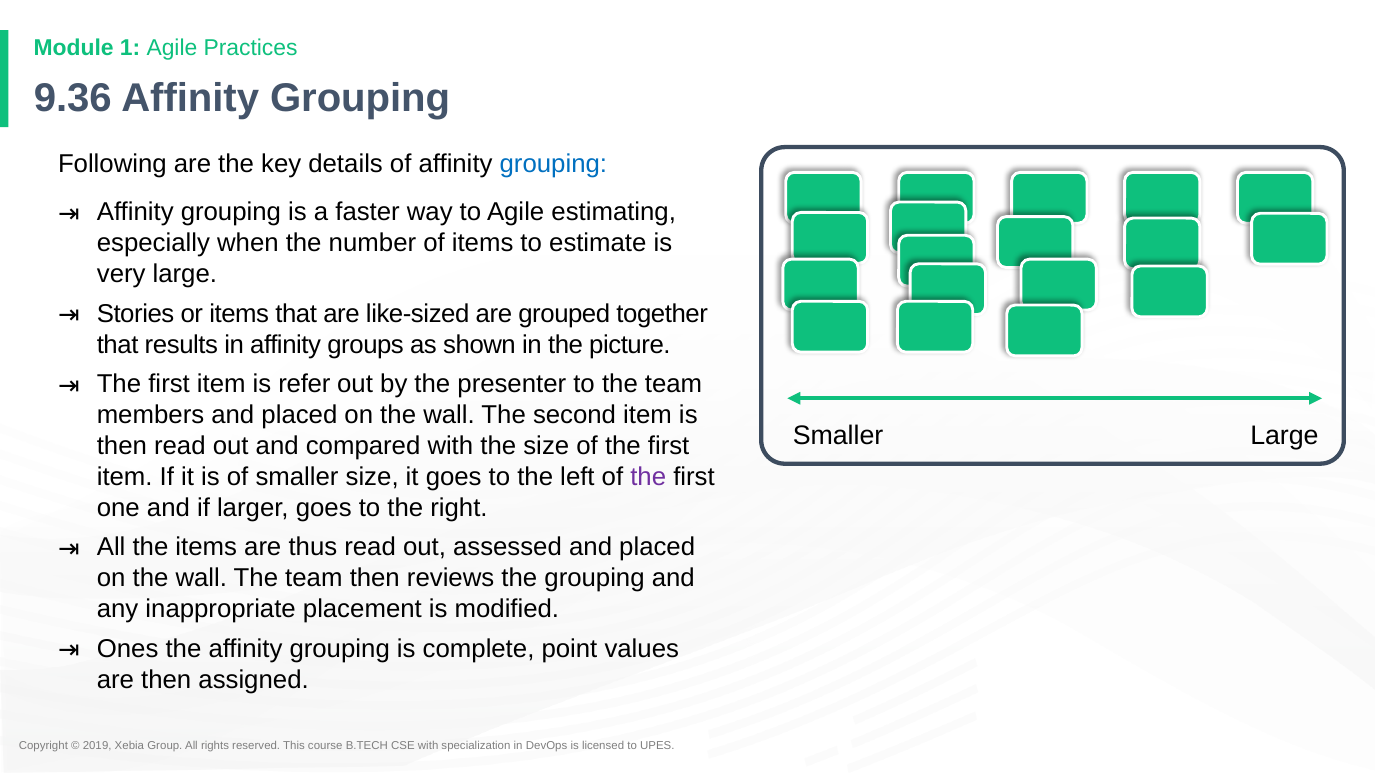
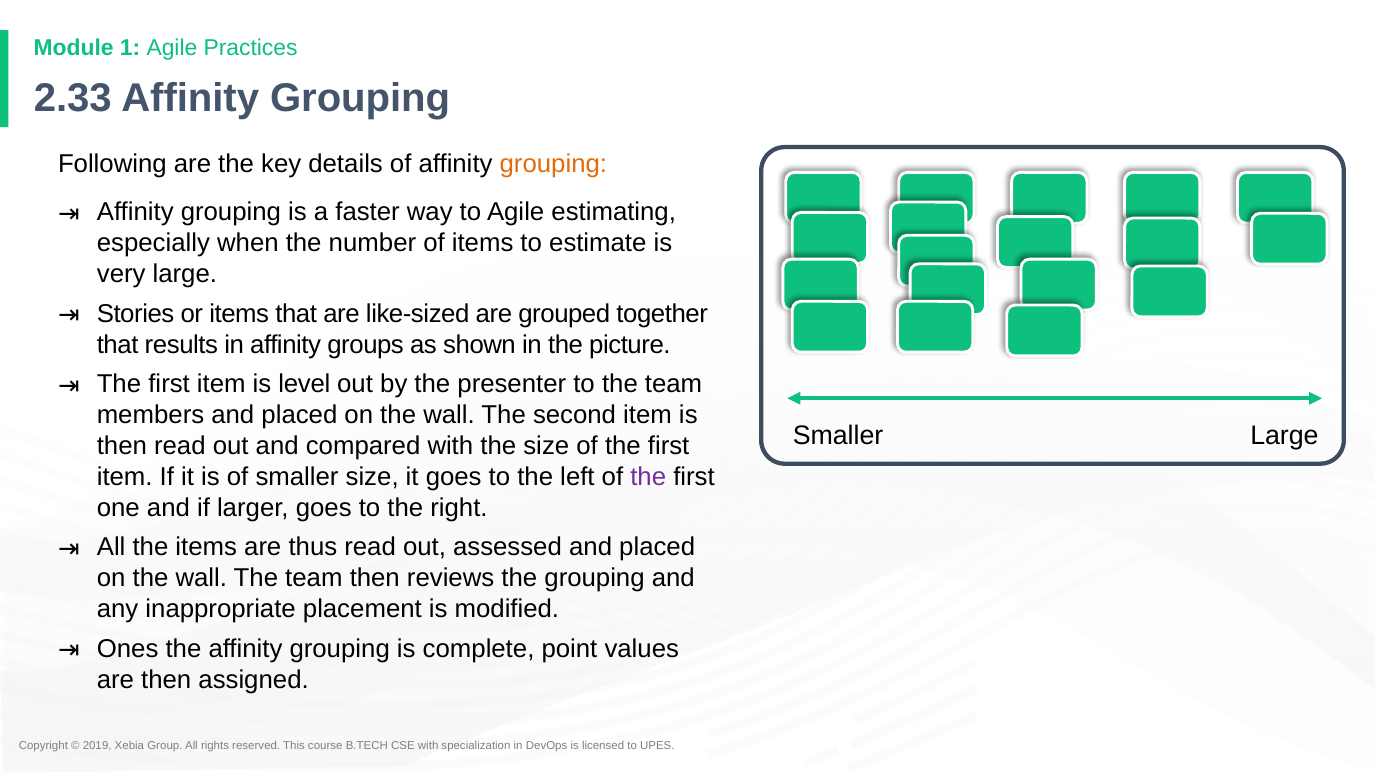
9.36: 9.36 -> 2.33
grouping at (553, 164) colour: blue -> orange
refer: refer -> level
